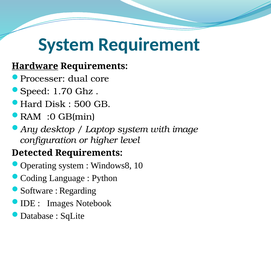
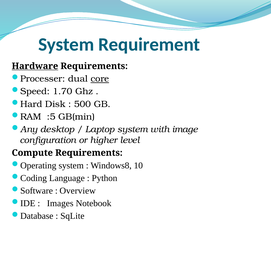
core underline: none -> present
:0: :0 -> :5
Detected: Detected -> Compute
Regarding: Regarding -> Overview
